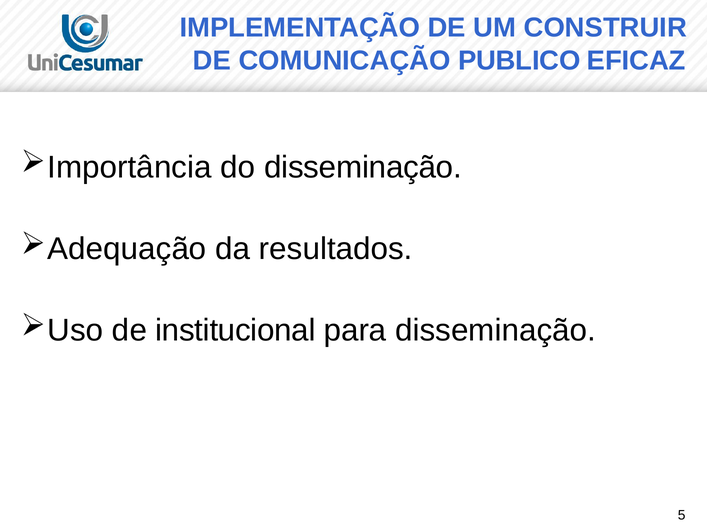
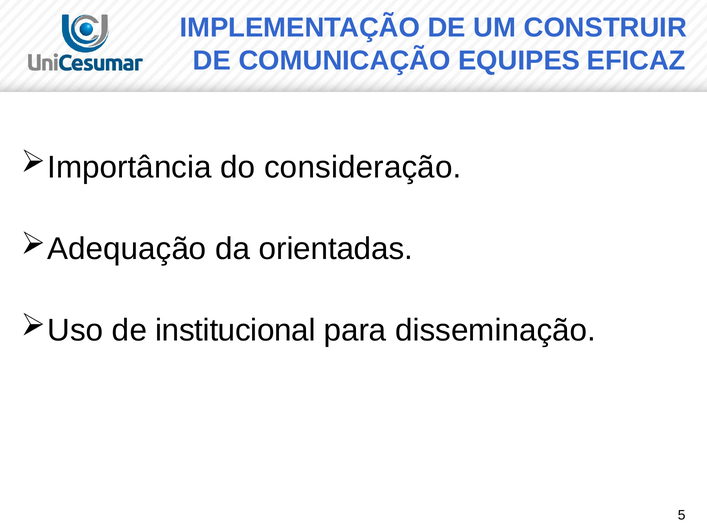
PUBLICO: PUBLICO -> EQUIPES
do disseminação: disseminação -> consideração
resultados: resultados -> orientadas
